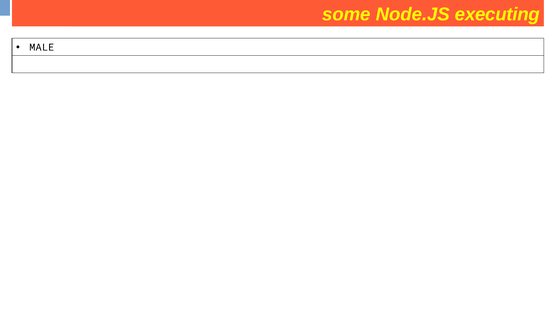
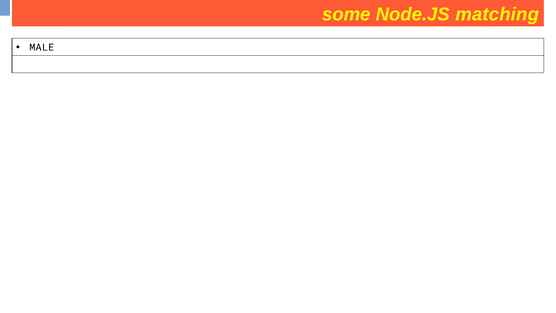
executing: executing -> matching
